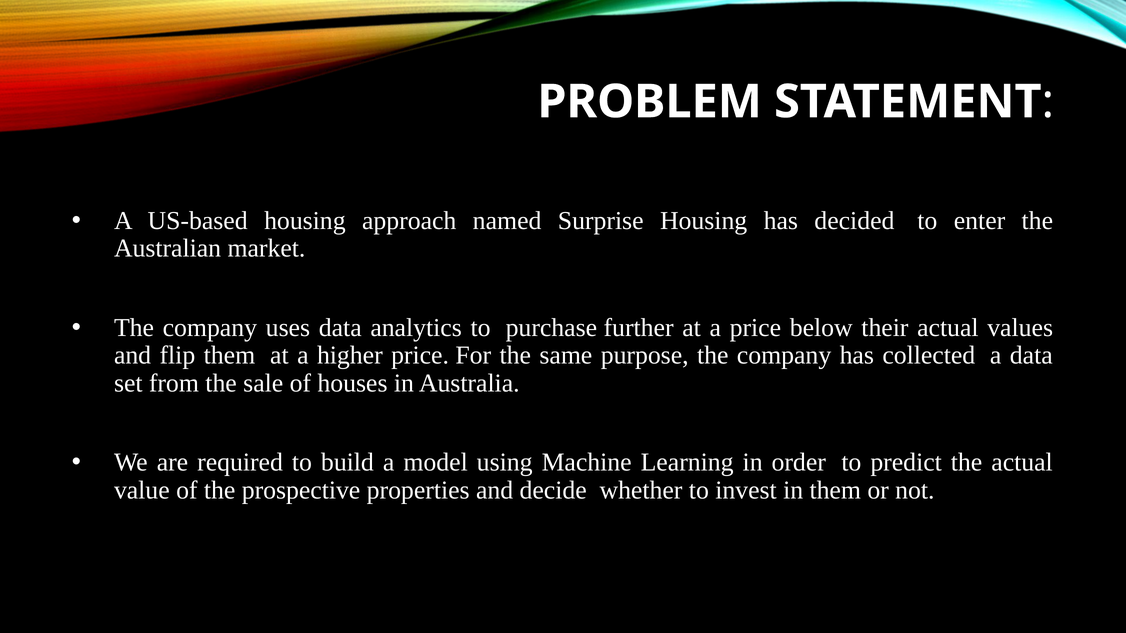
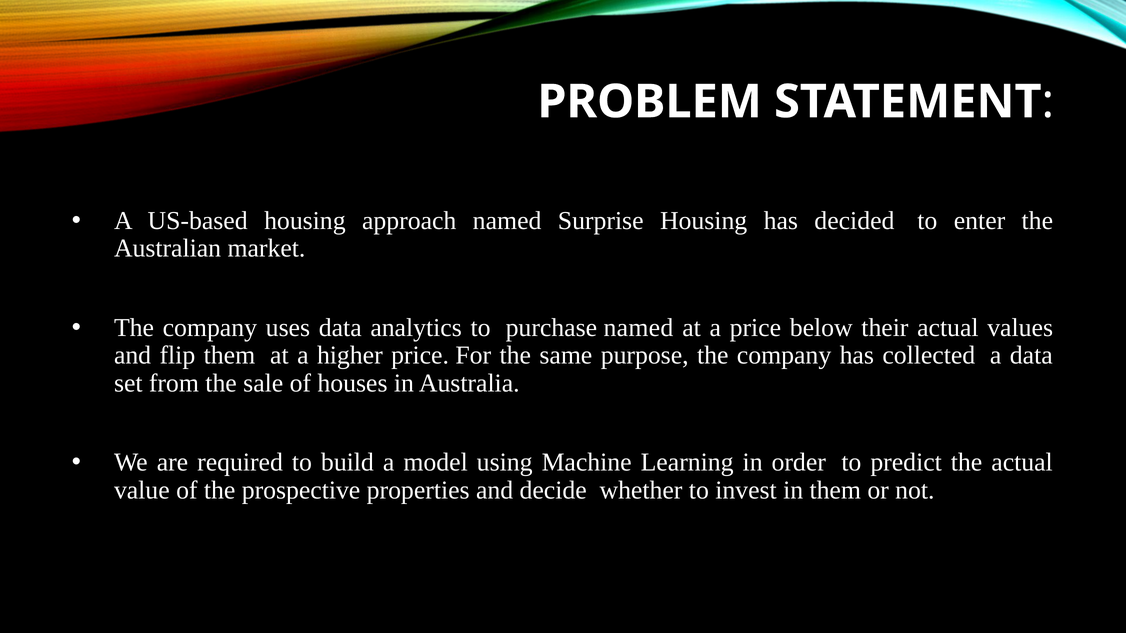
purchase further: further -> named
